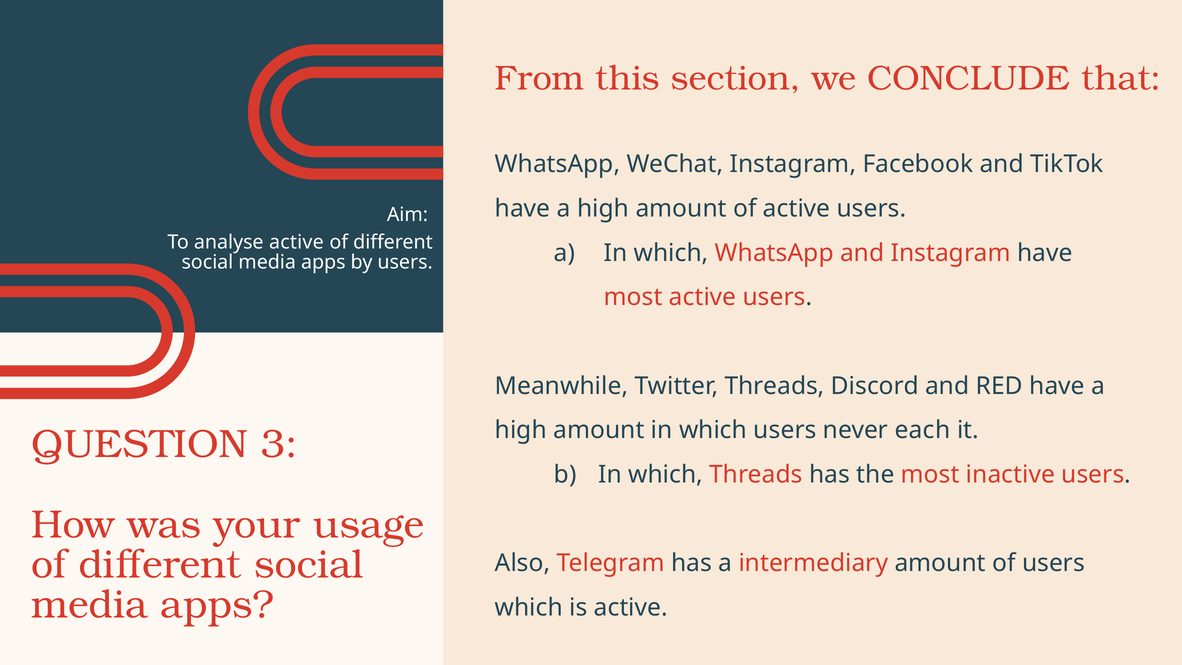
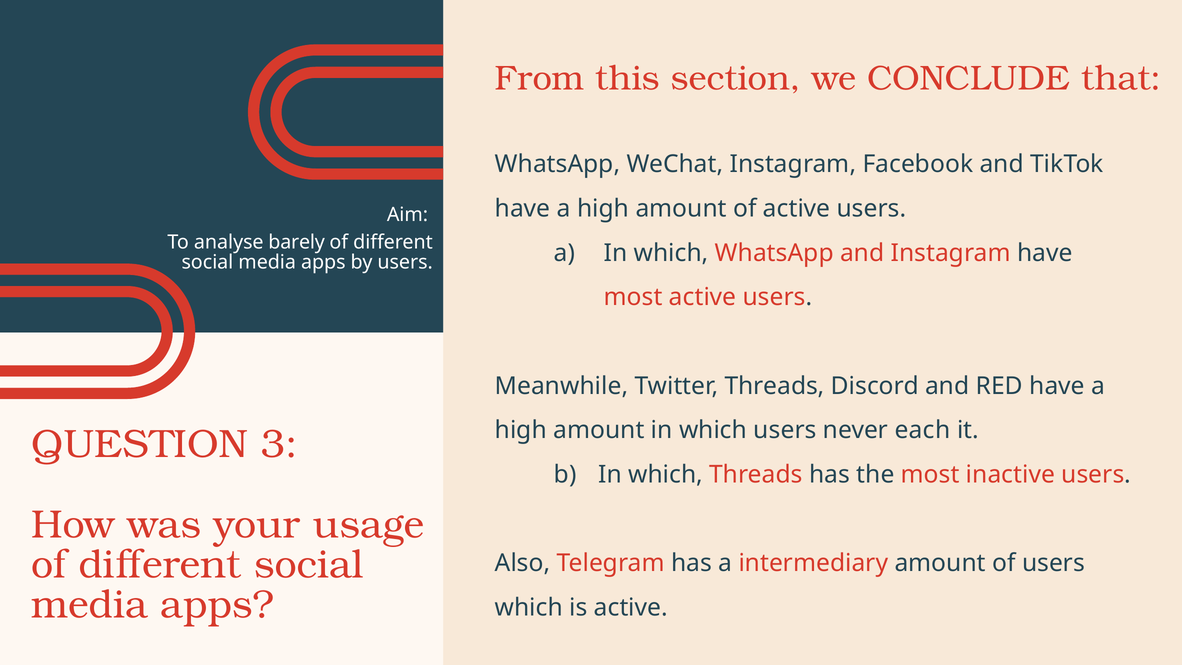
analyse active: active -> barely
